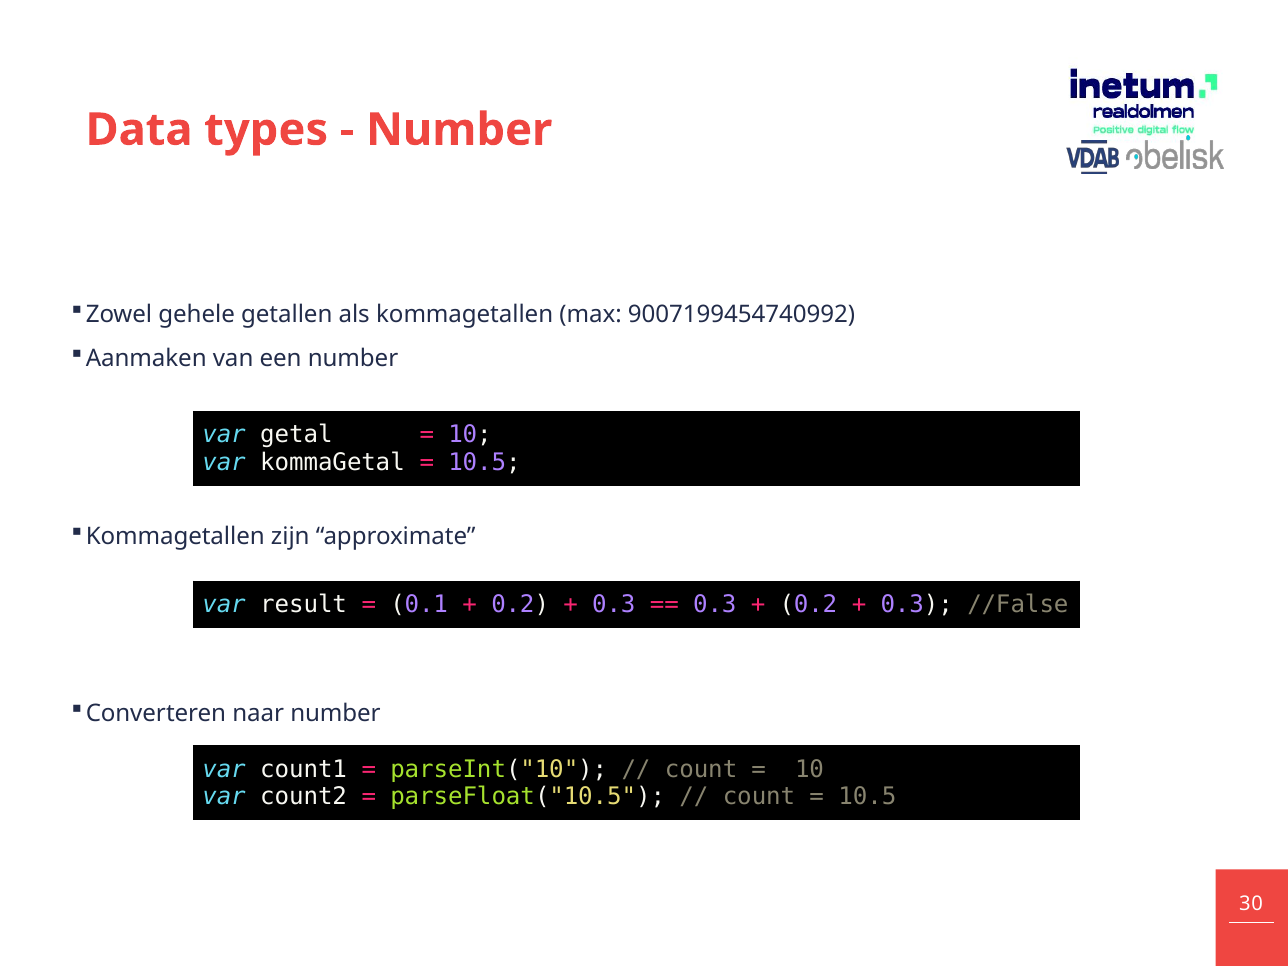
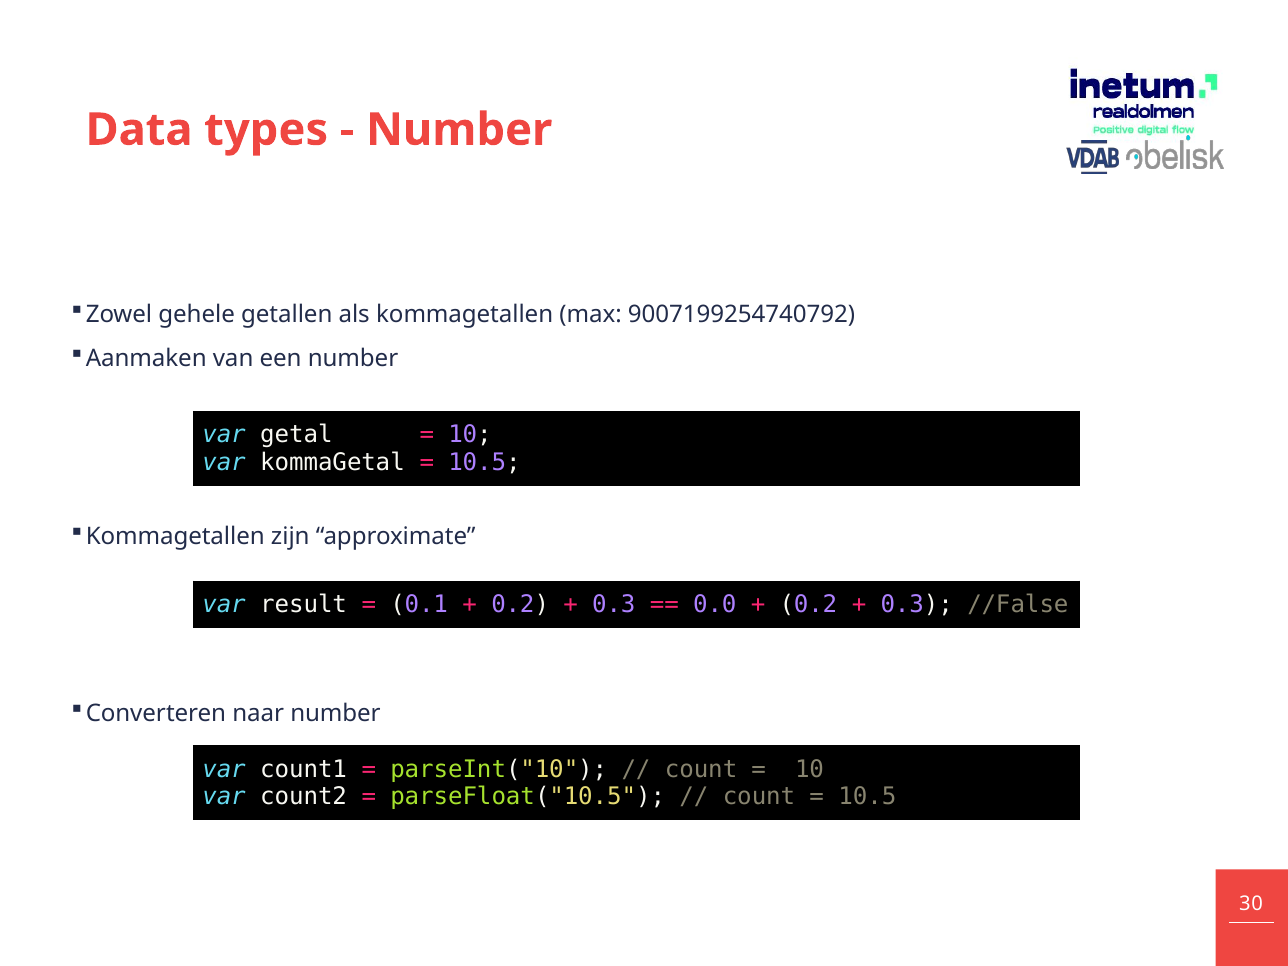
9007199454740992: 9007199454740992 -> 9007199254740792
0.3 at (715, 605): 0.3 -> 0.0
